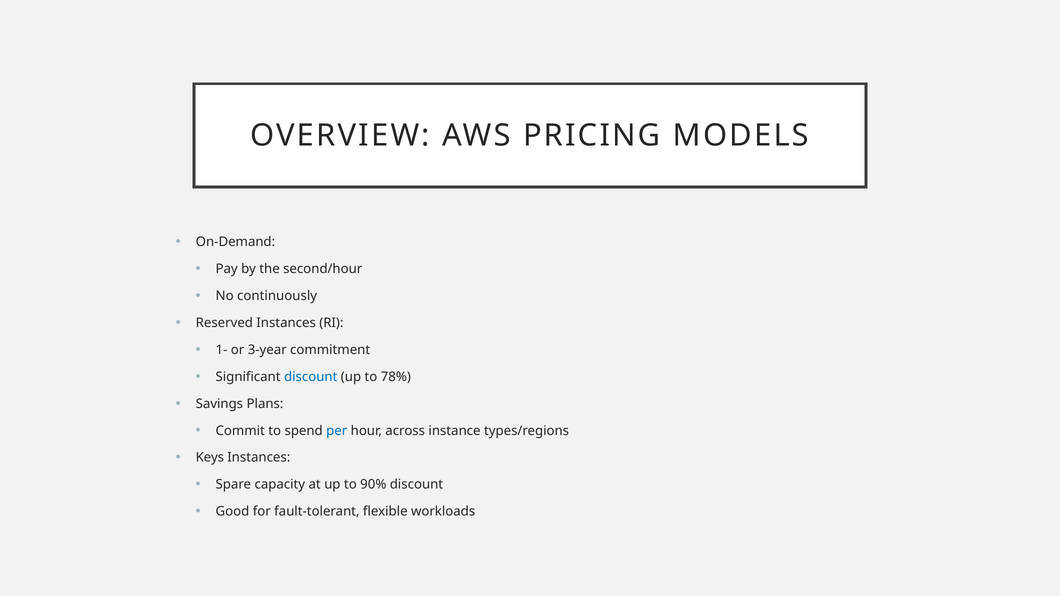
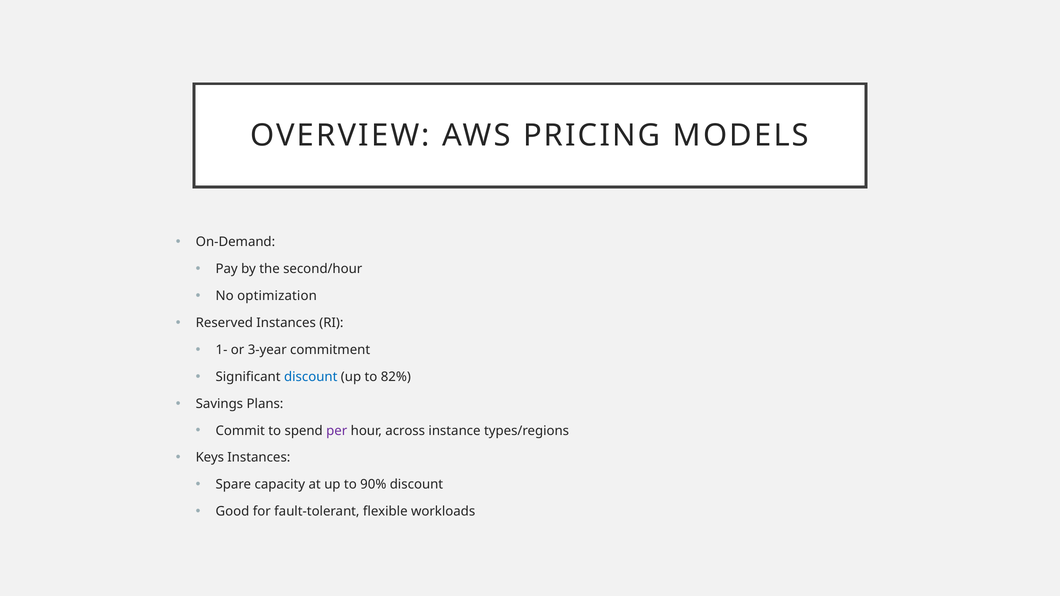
continuously: continuously -> optimization
78%: 78% -> 82%
per colour: blue -> purple
